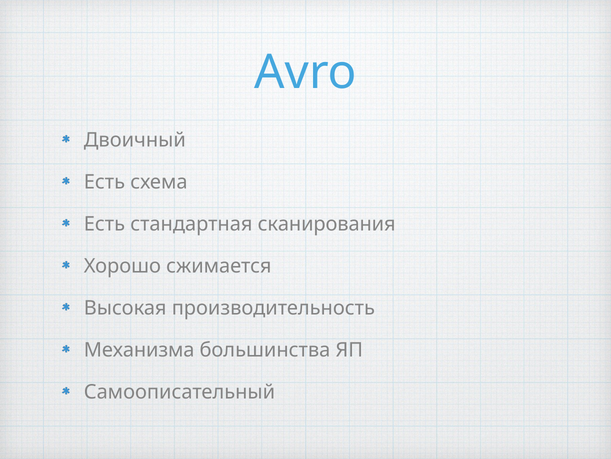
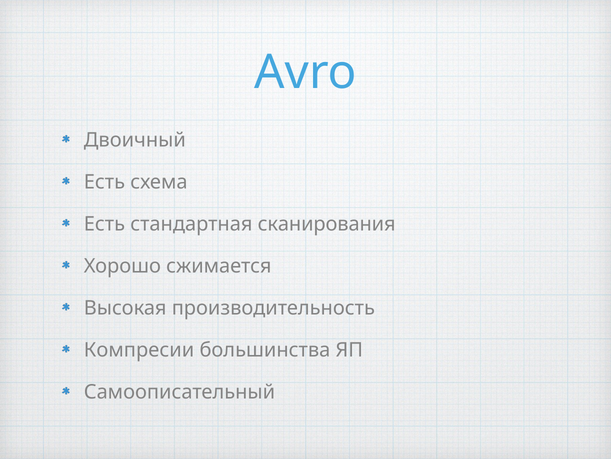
Механизма: Механизма -> Компресии
